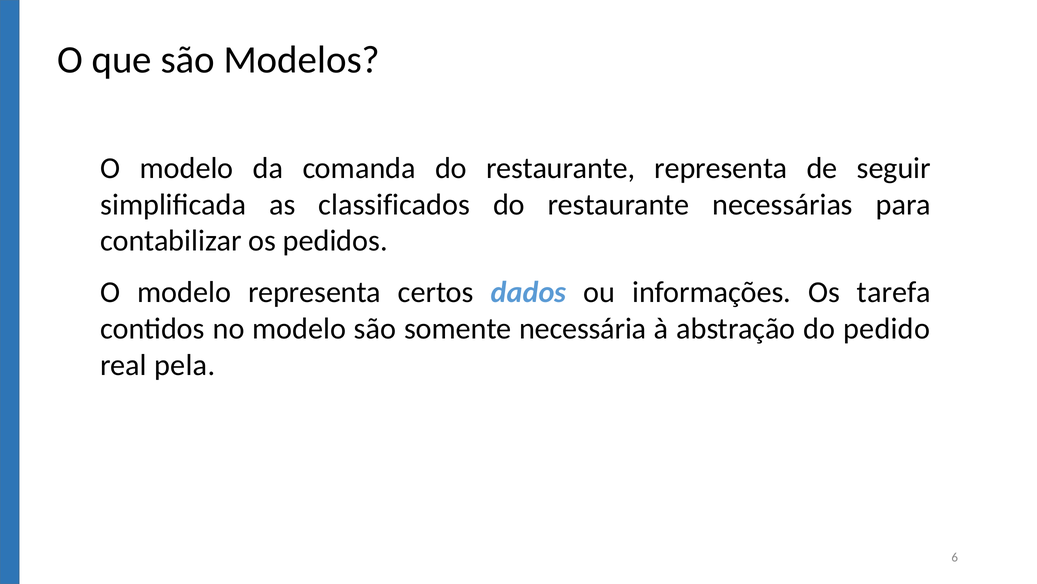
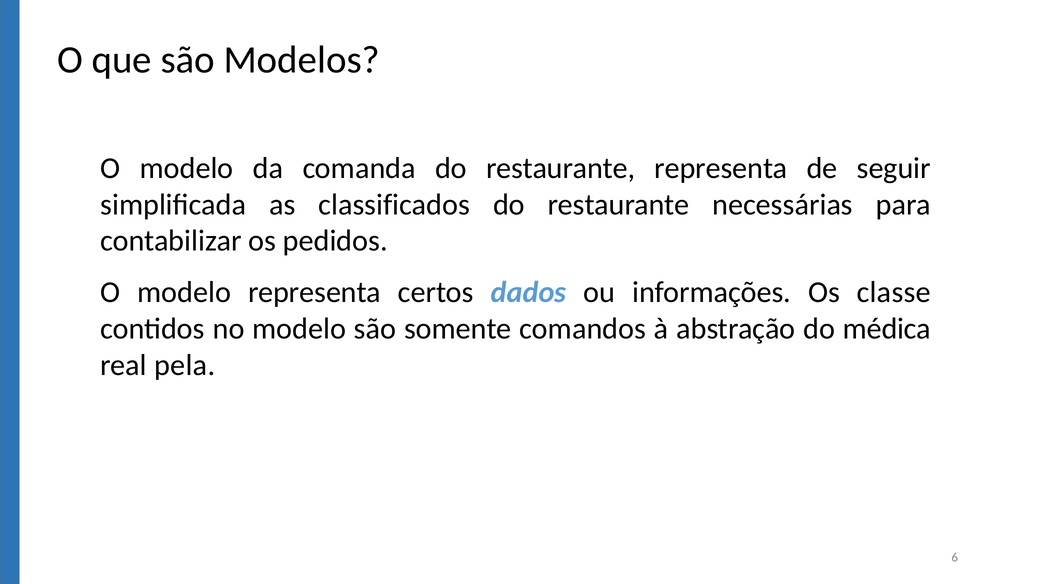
tarefa: tarefa -> classe
necessária: necessária -> comandos
pedido: pedido -> médica
